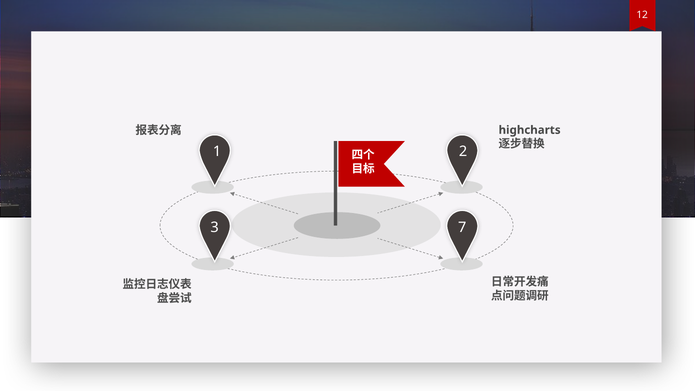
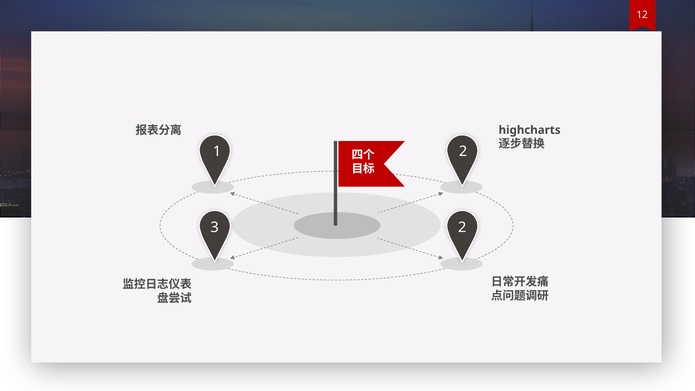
3 7: 7 -> 2
